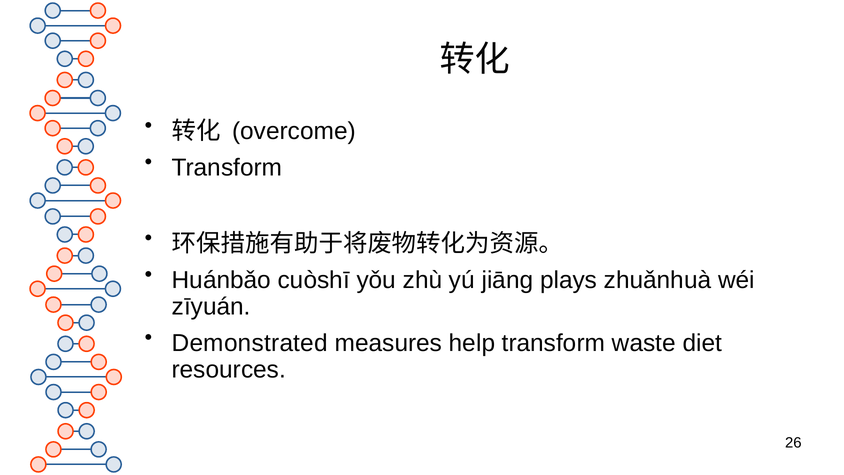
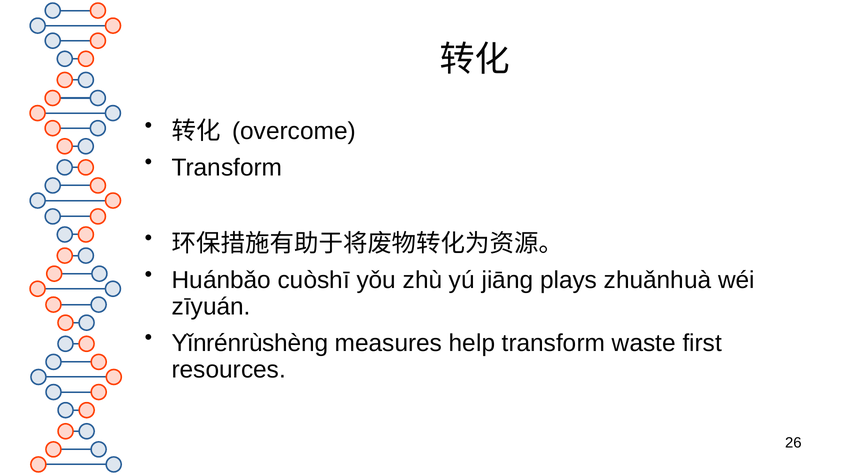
Demonstrated: Demonstrated -> Yǐnrénrùshèng
diet: diet -> first
